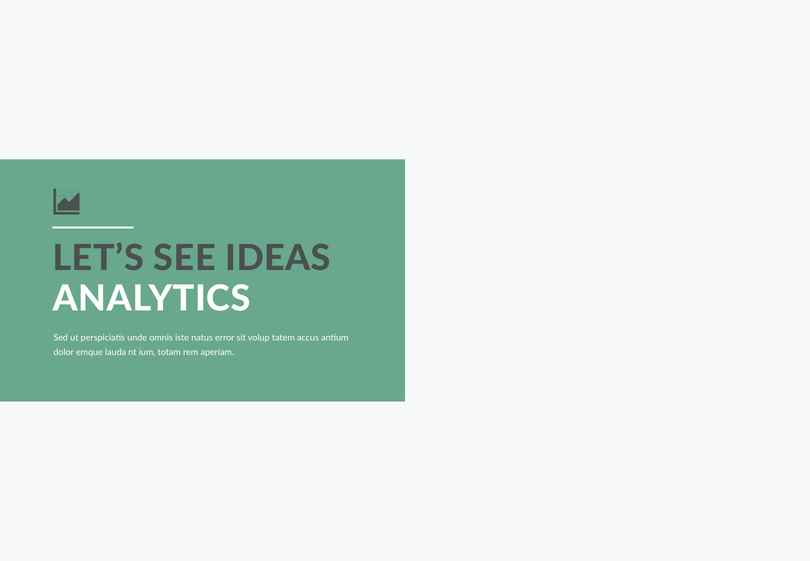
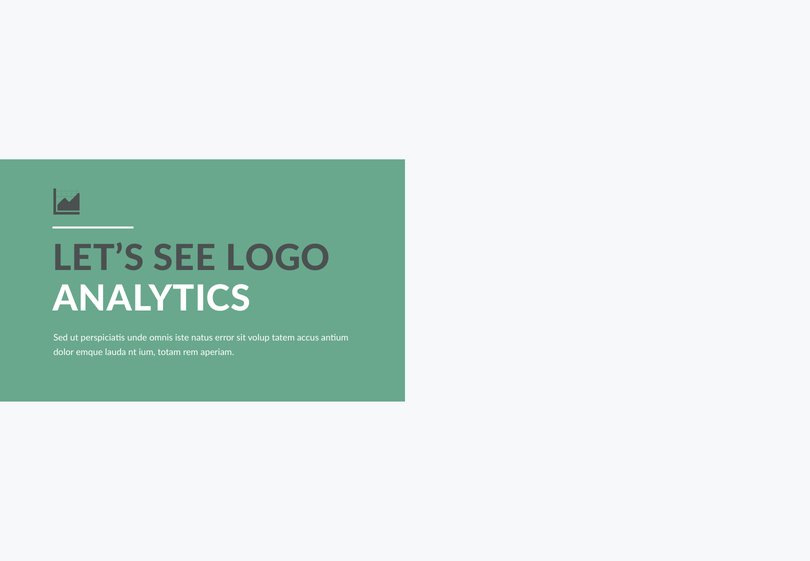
IDEAS: IDEAS -> LOGO
